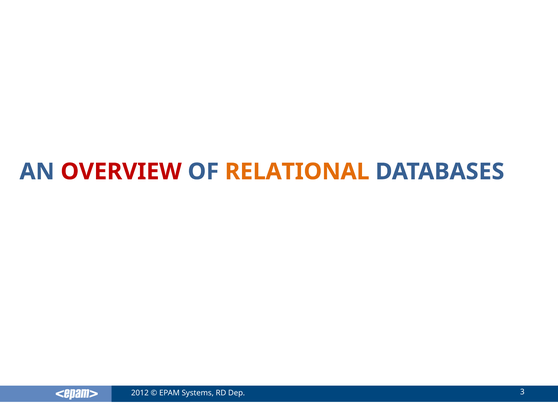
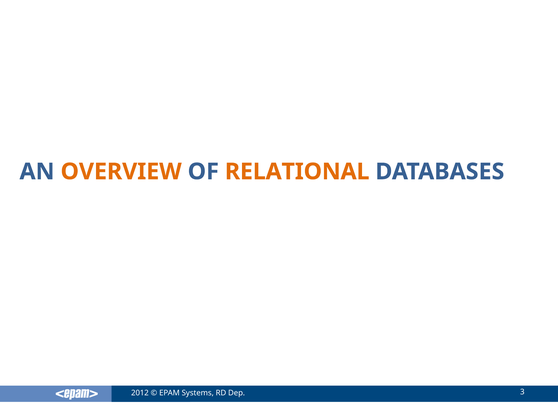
OVERVIEW colour: red -> orange
